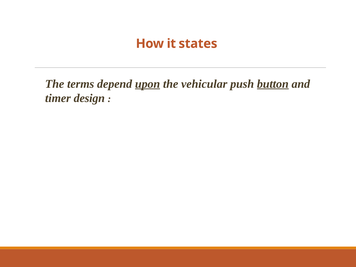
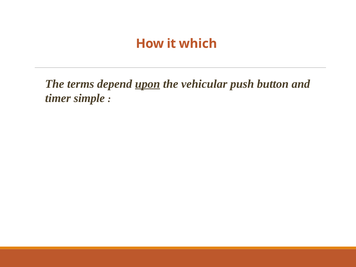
states: states -> which
button underline: present -> none
design: design -> simple
